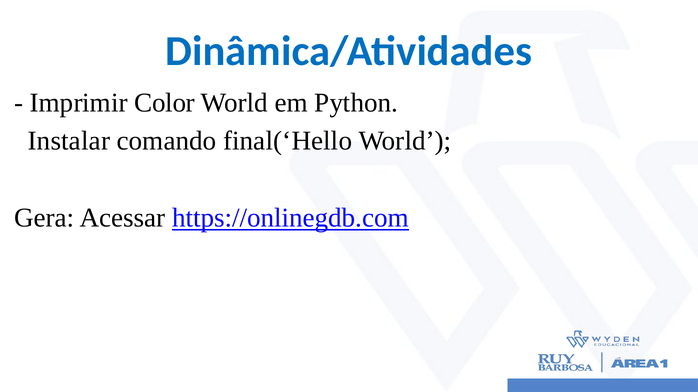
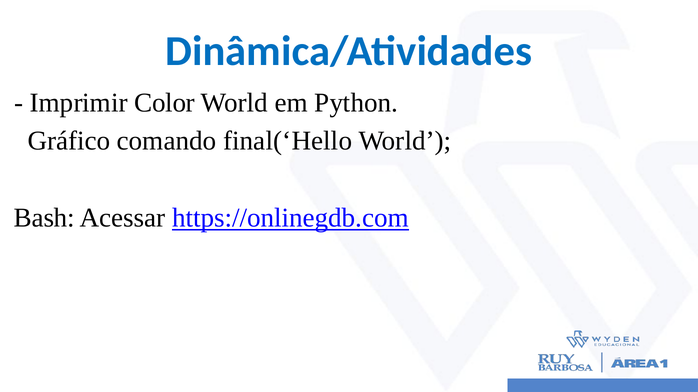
Instalar: Instalar -> Gráfico
Gera: Gera -> Bash
